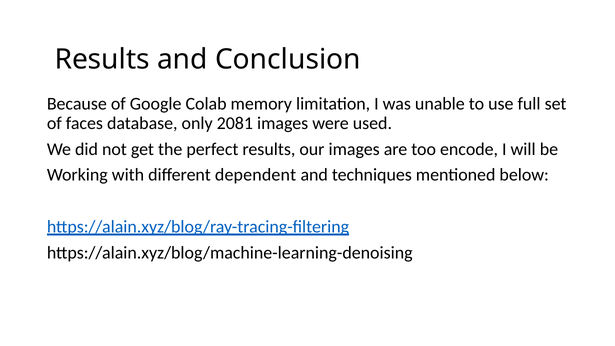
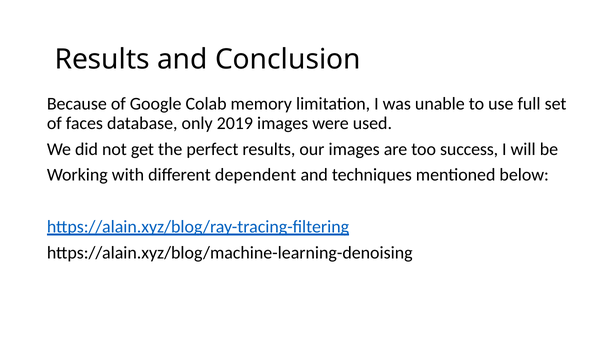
2081: 2081 -> 2019
encode: encode -> success
